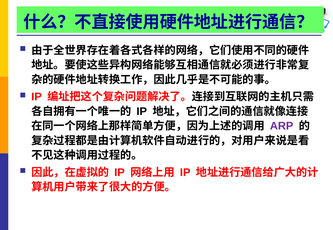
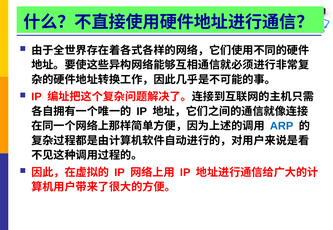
ARP colour: purple -> blue
